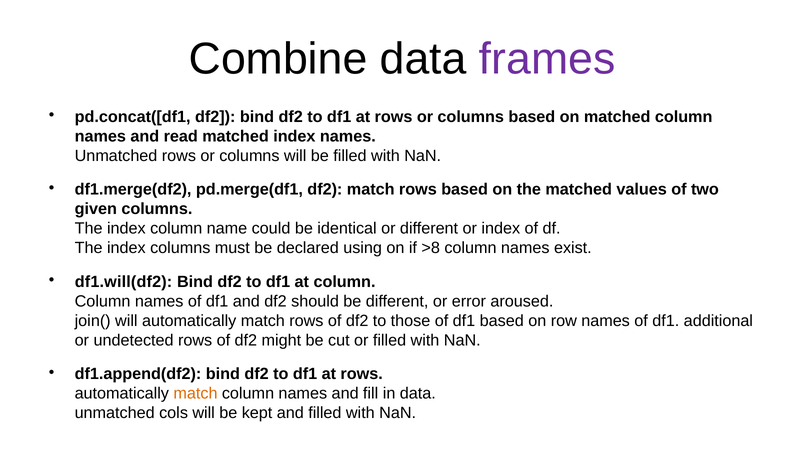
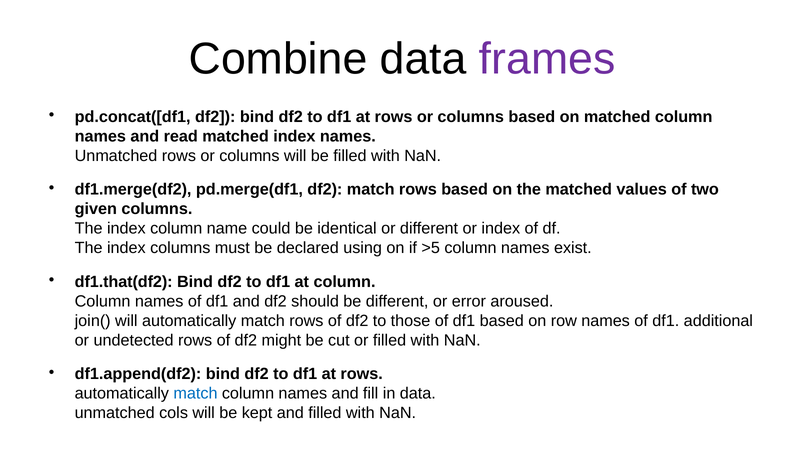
>8: >8 -> >5
df1.will(df2: df1.will(df2 -> df1.that(df2
match at (196, 393) colour: orange -> blue
